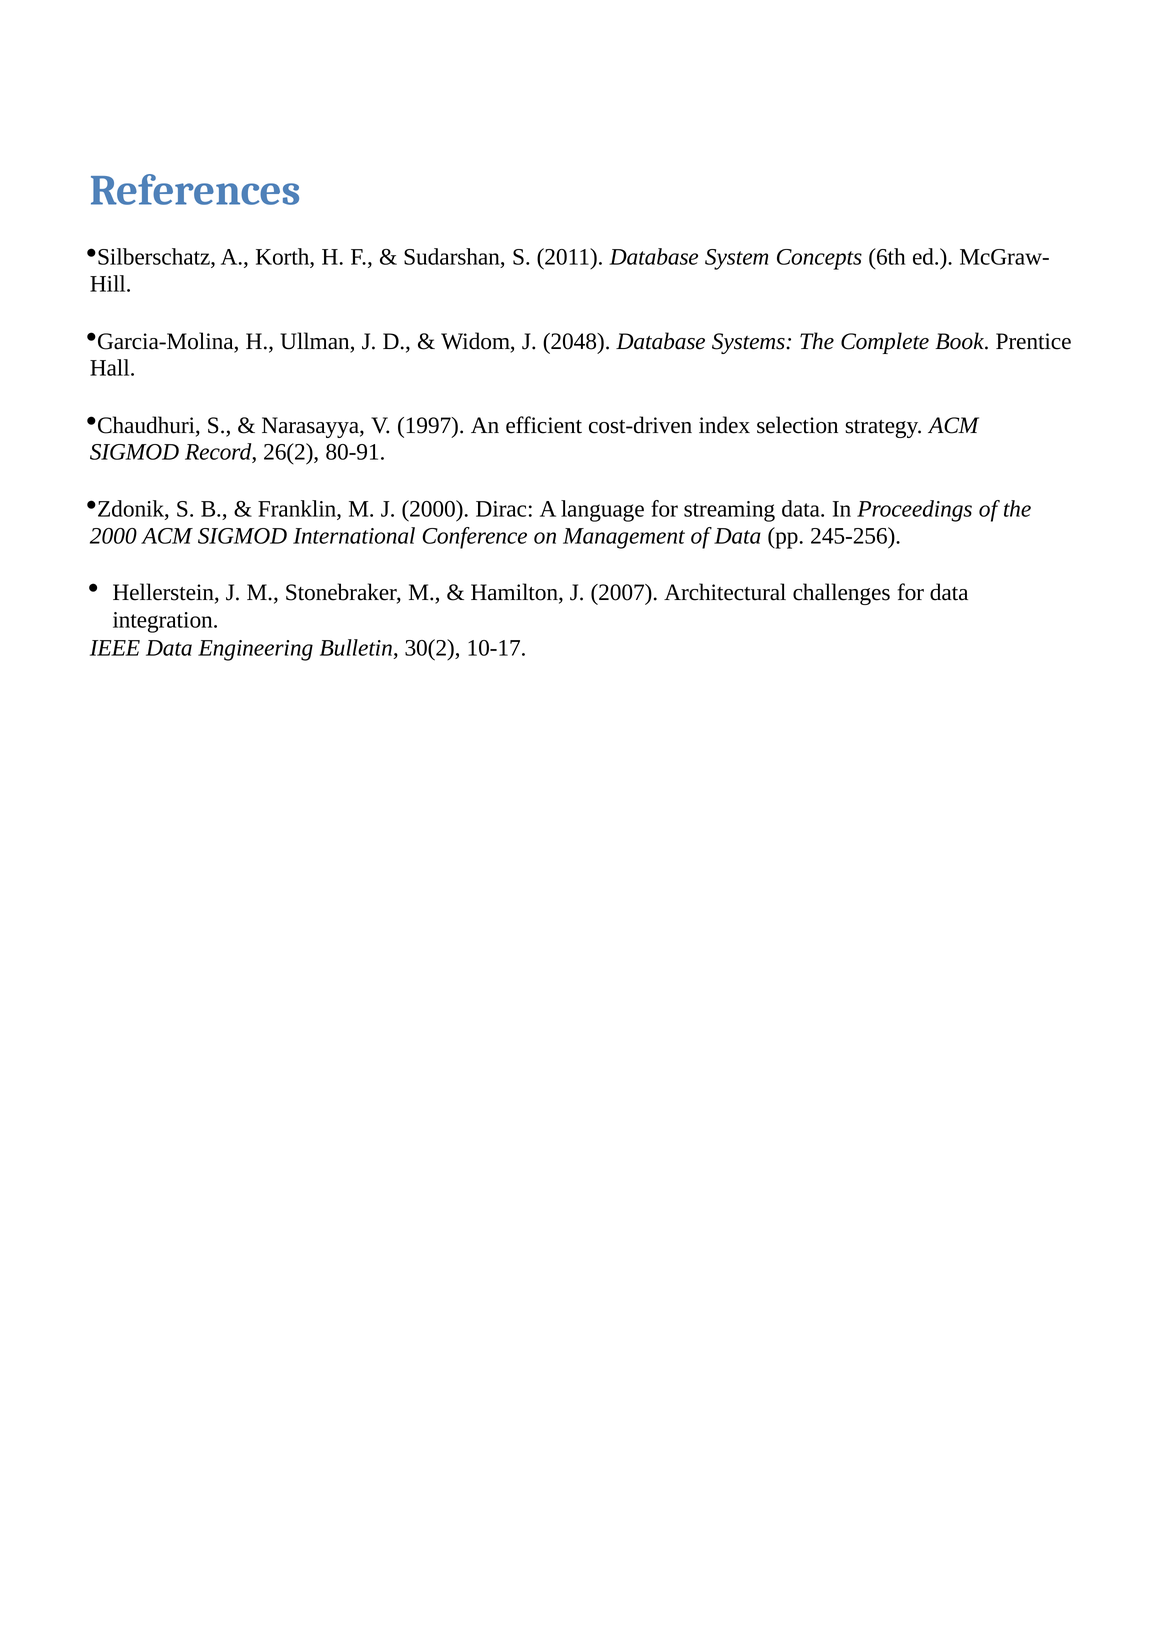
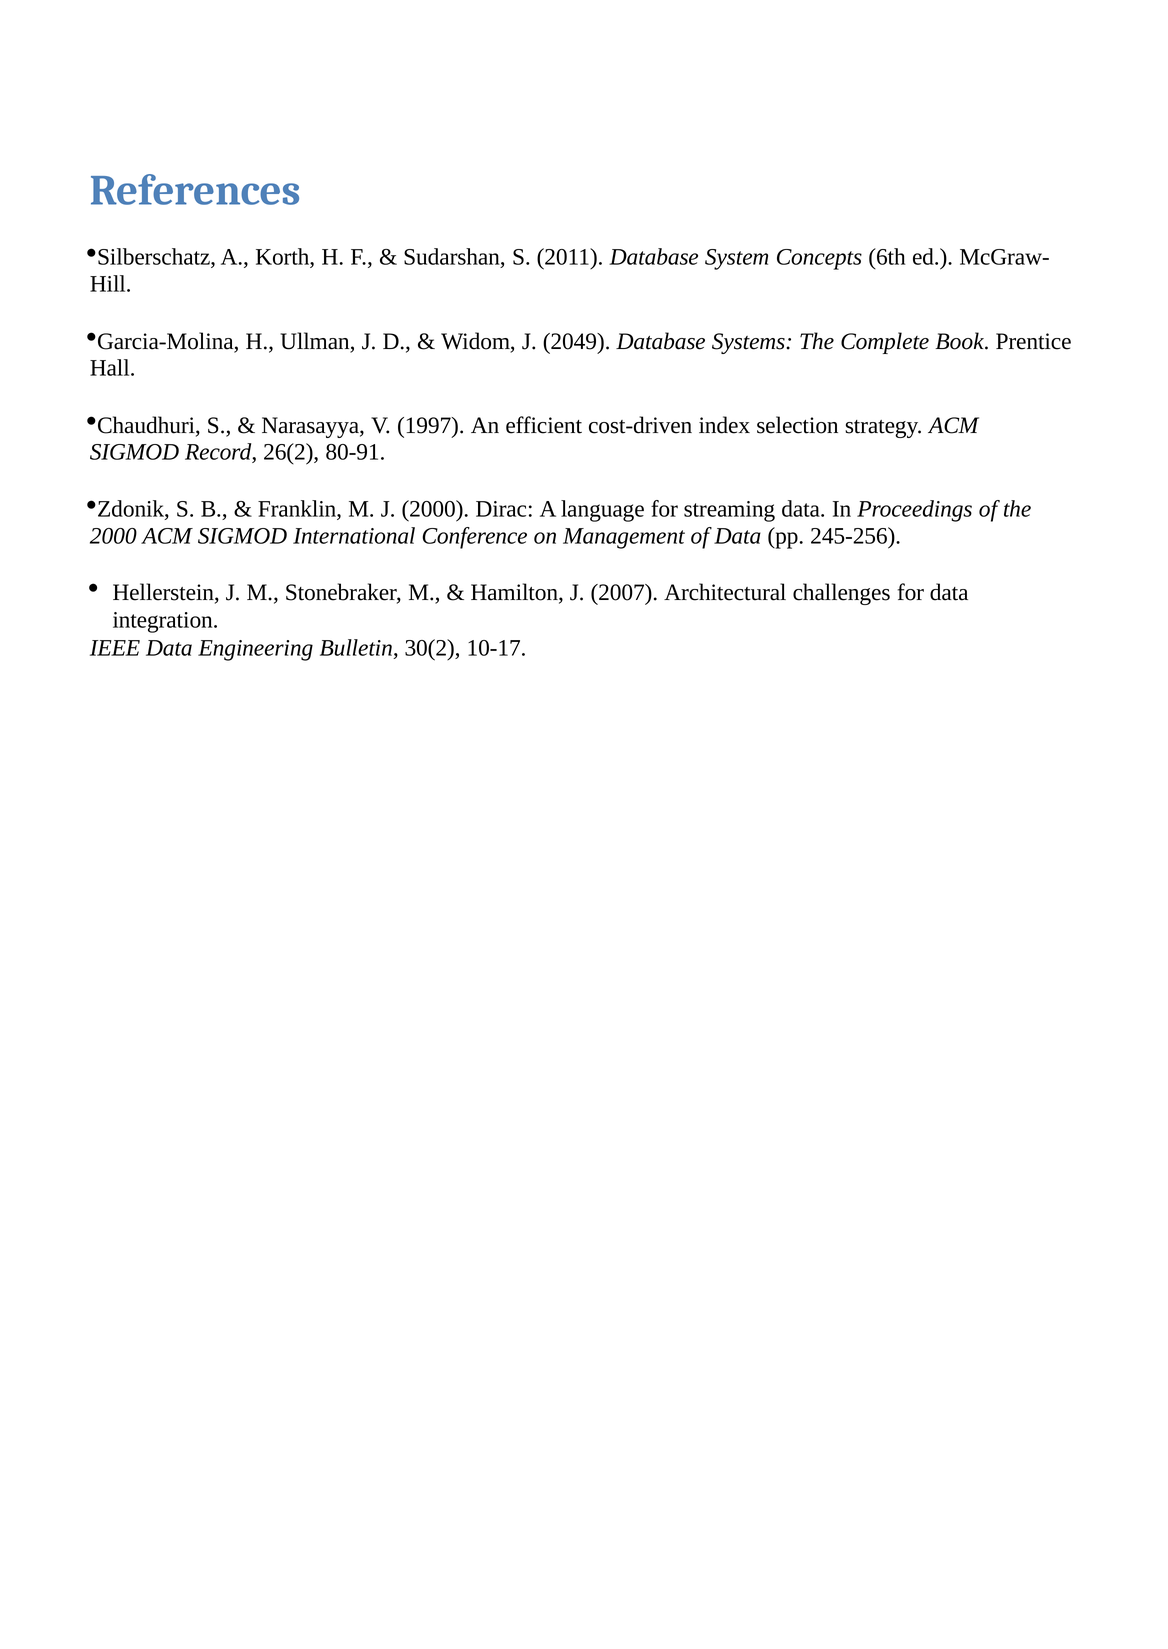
2048: 2048 -> 2049
